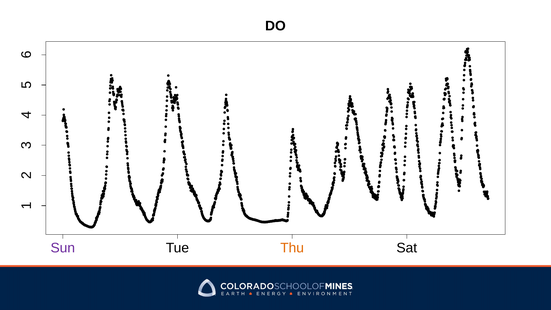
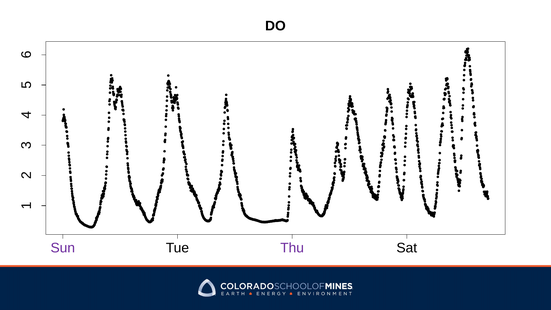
Thu colour: orange -> purple
